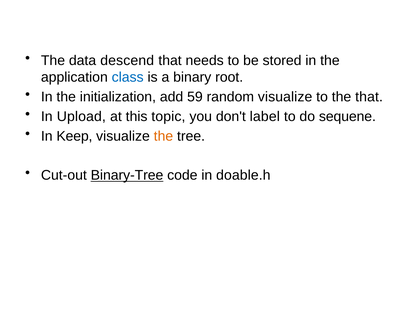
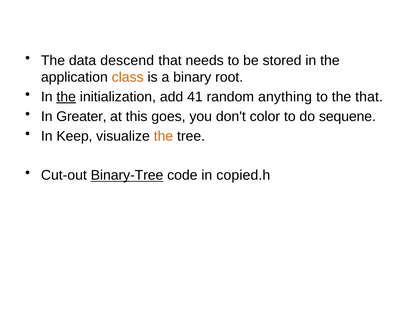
class colour: blue -> orange
the at (66, 97) underline: none -> present
59: 59 -> 41
random visualize: visualize -> anything
Upload: Upload -> Greater
topic: topic -> goes
label: label -> color
doable.h: doable.h -> copied.h
